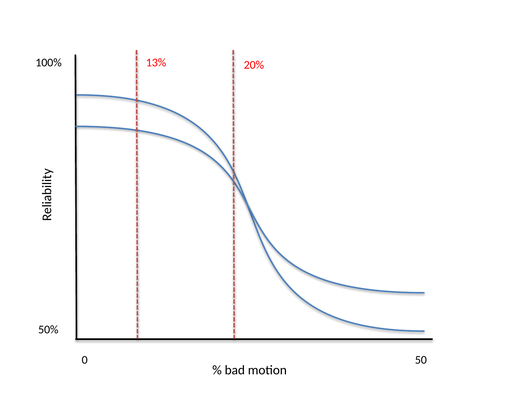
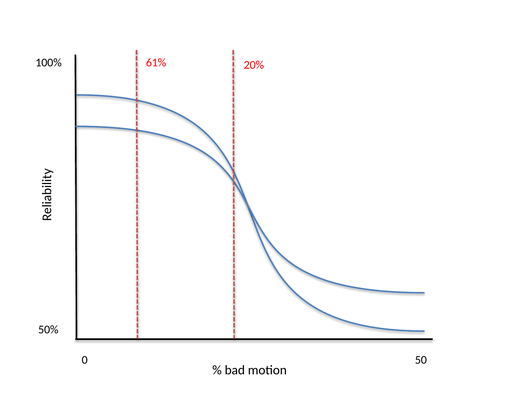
13%: 13% -> 61%
